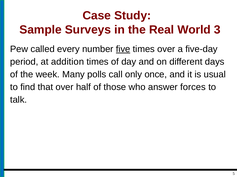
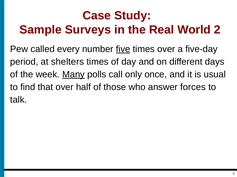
3: 3 -> 2
addition: addition -> shelters
Many underline: none -> present
